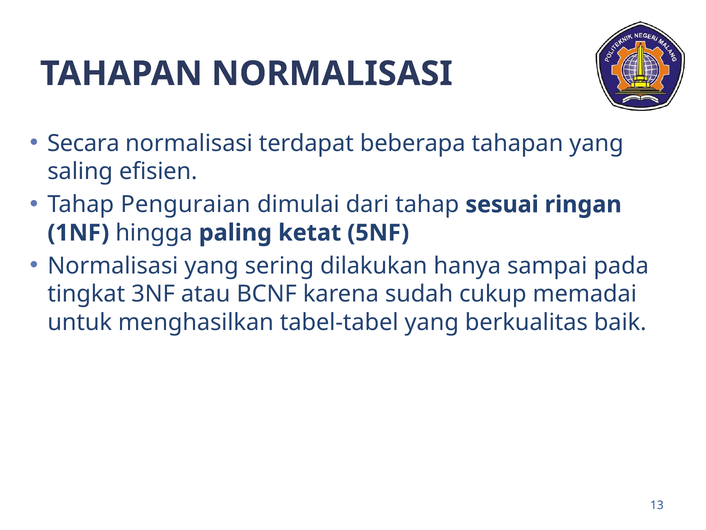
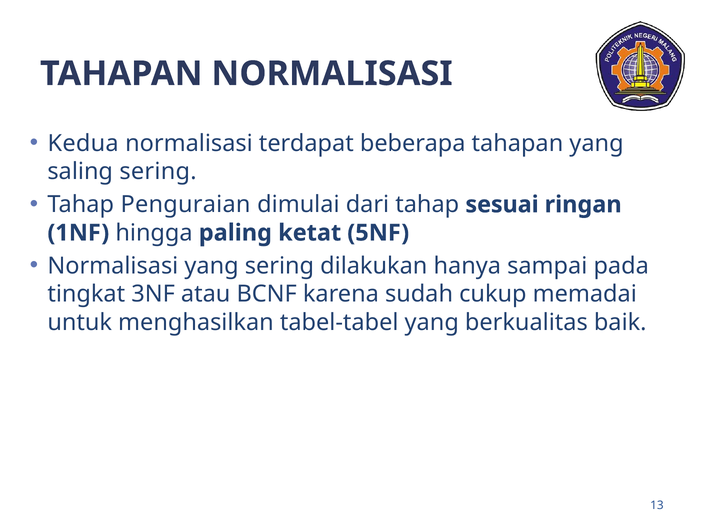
Secara: Secara -> Kedua
saling efisien: efisien -> sering
